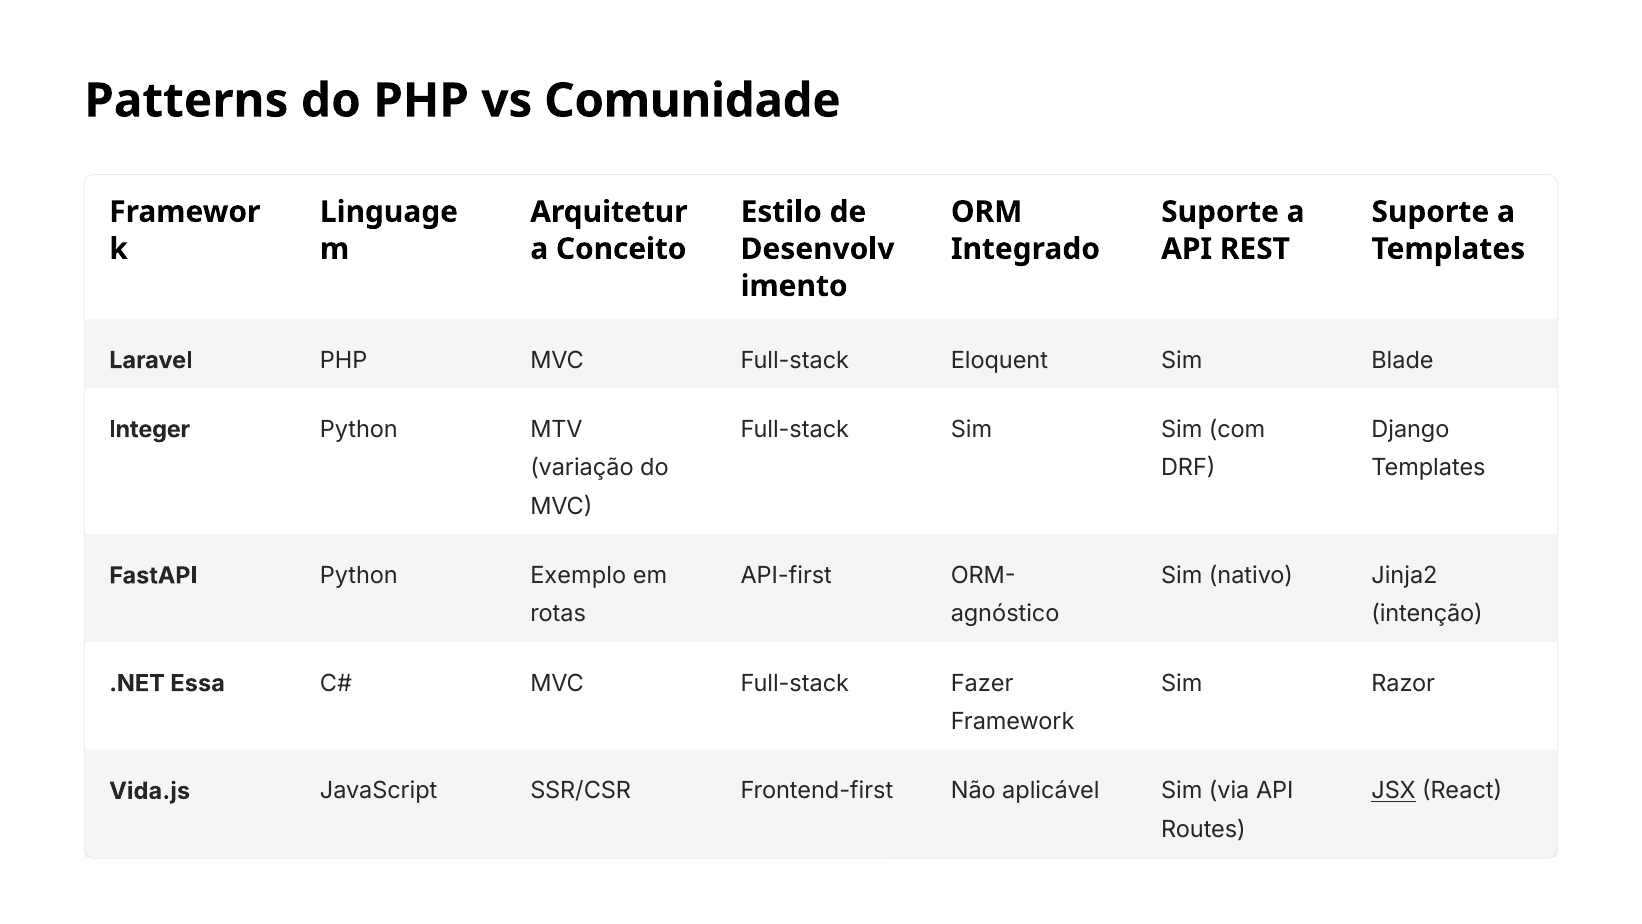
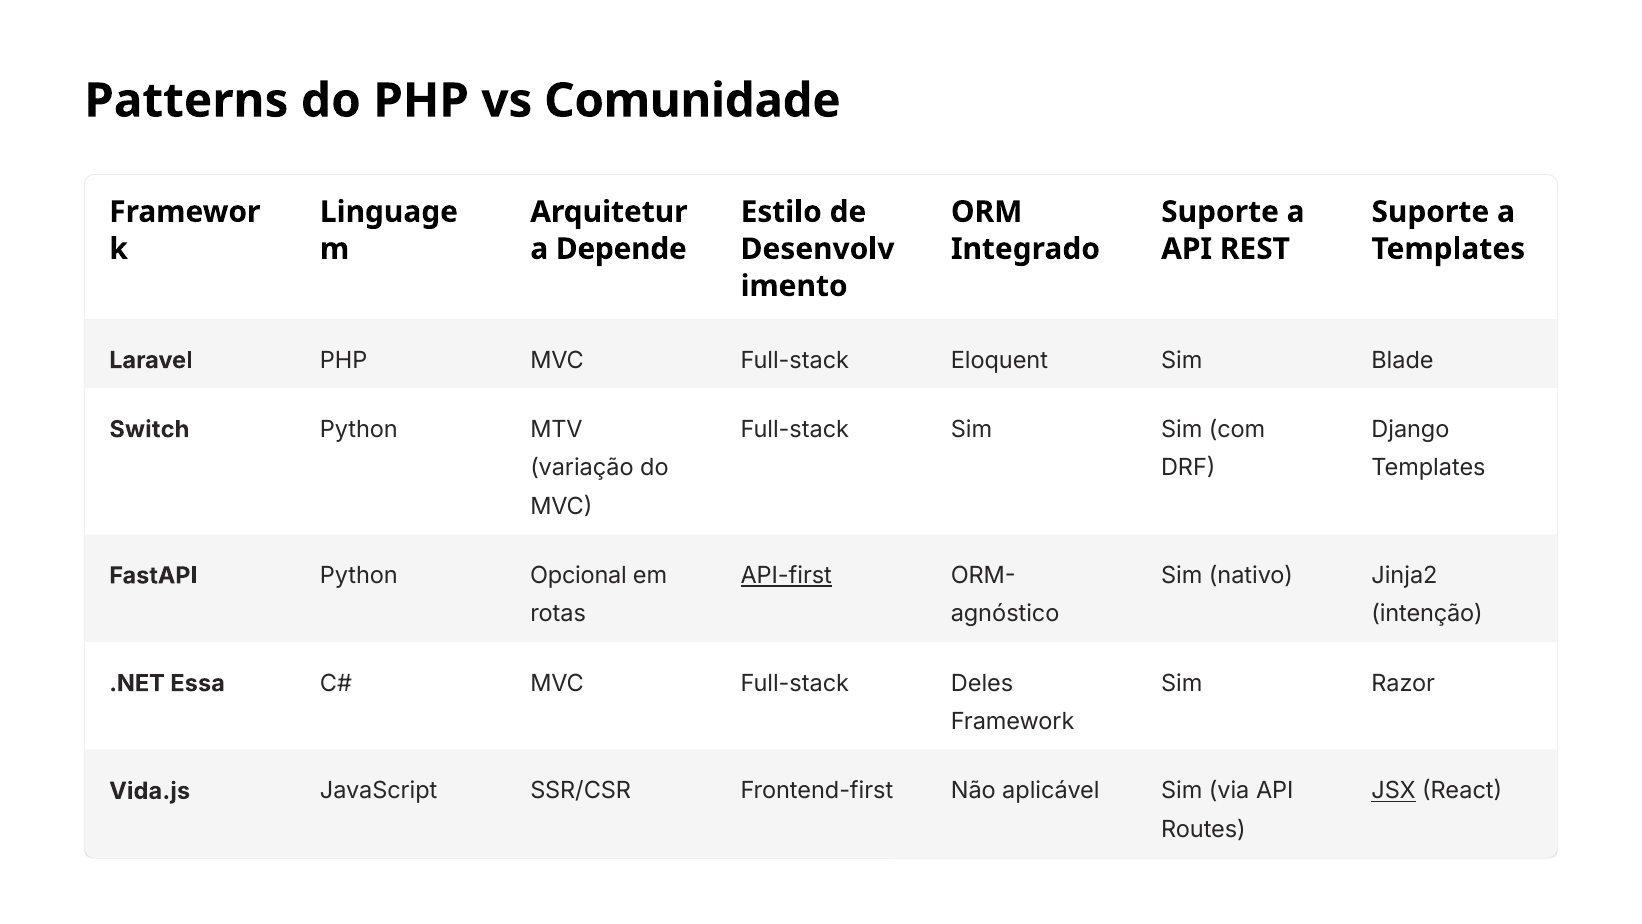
Conceito: Conceito -> Depende
Integer: Integer -> Switch
Exemplo: Exemplo -> Opcional
API-first underline: none -> present
Fazer: Fazer -> Deles
